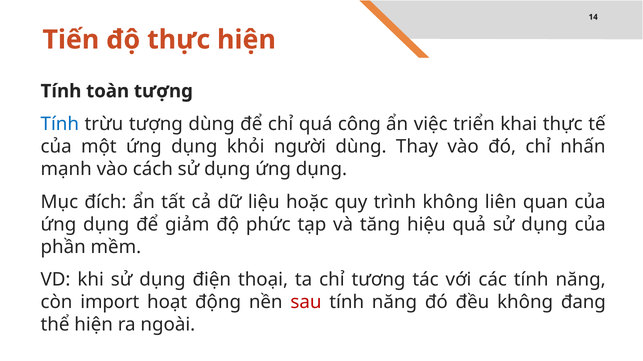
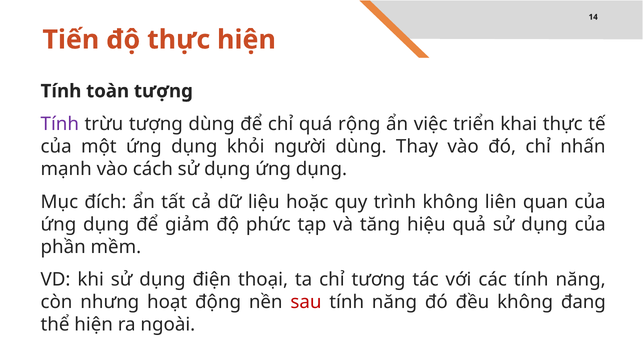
Tính at (60, 124) colour: blue -> purple
công: công -> rộng
import: import -> nhưng
